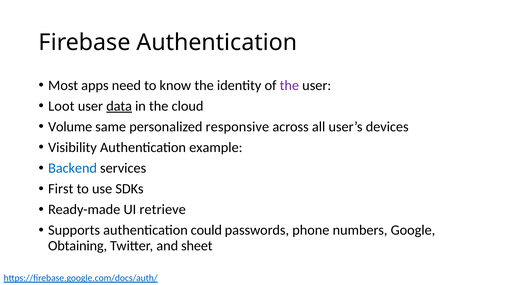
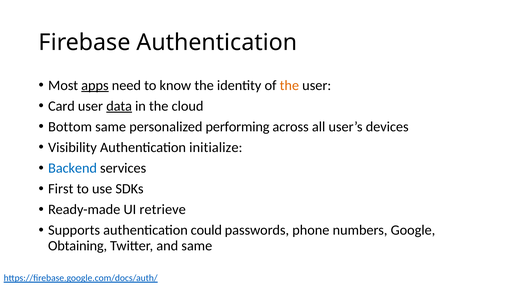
apps underline: none -> present
the at (289, 85) colour: purple -> orange
Loot: Loot -> Card
Volume: Volume -> Bottom
responsive: responsive -> performing
example: example -> initialize
and sheet: sheet -> same
